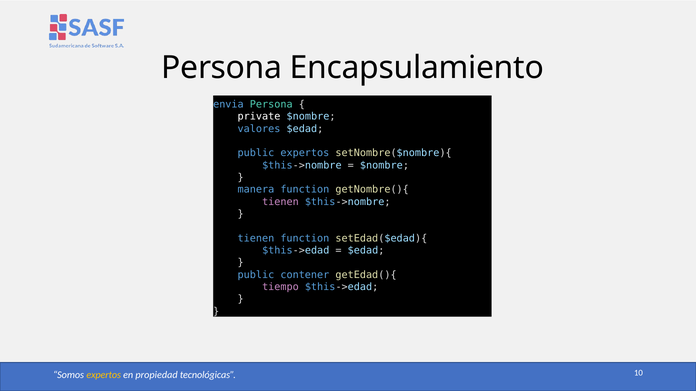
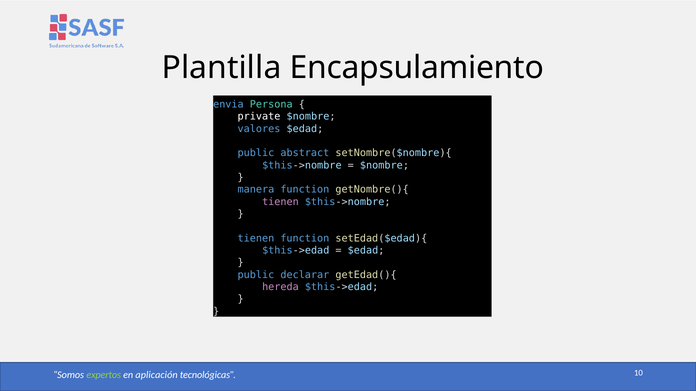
Persona at (222, 68): Persona -> Plantilla
public expertos: expertos -> abstract
contener: contener -> declarar
tiempo: tiempo -> hereda
expertos at (104, 375) colour: yellow -> light green
propiedad: propiedad -> aplicación
